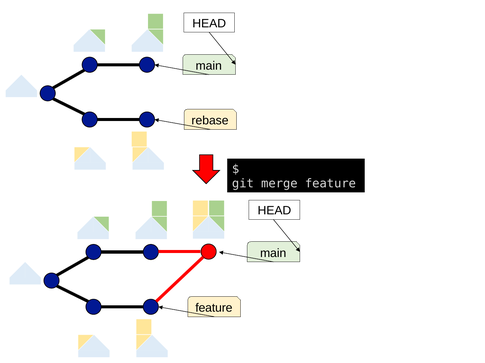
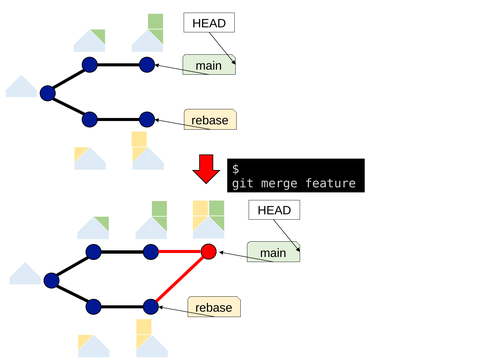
feature at (214, 309): feature -> rebase
